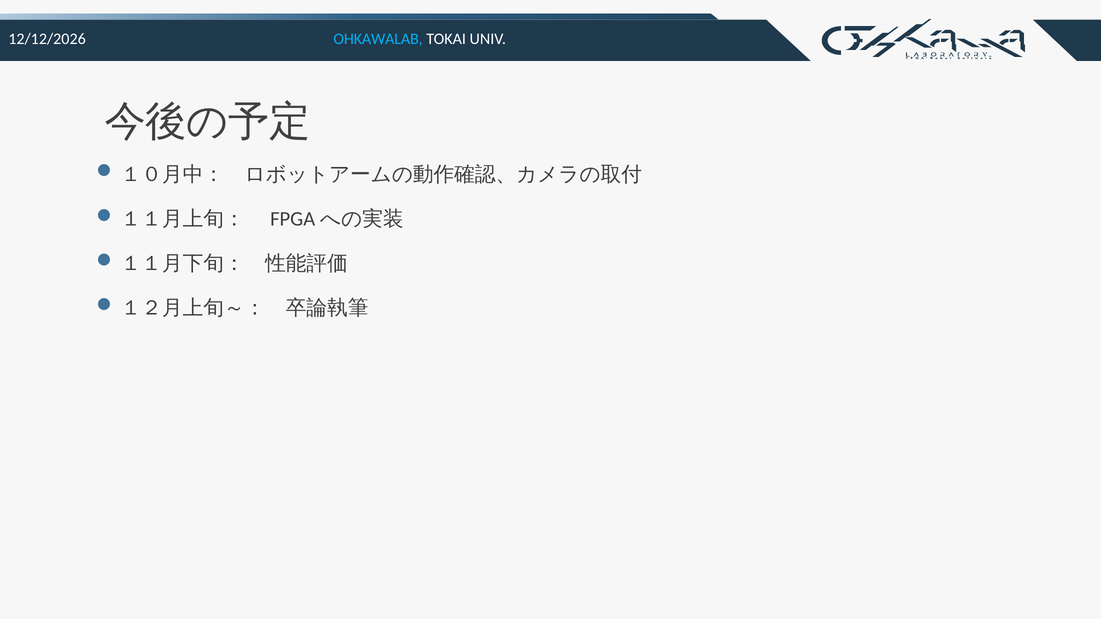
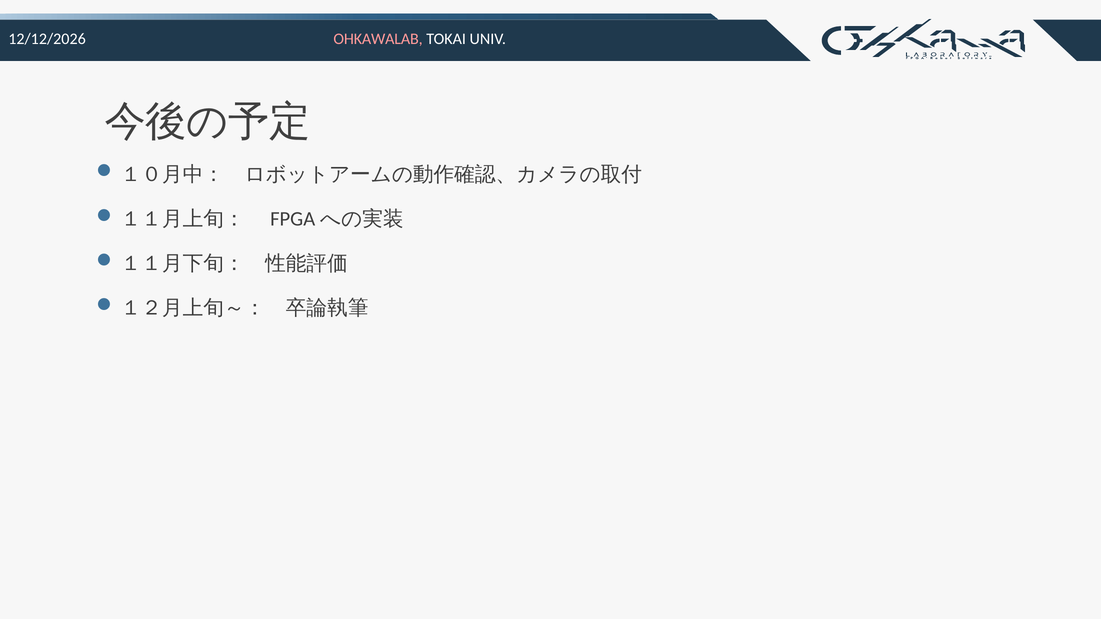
OHKAWALAB colour: light blue -> pink
